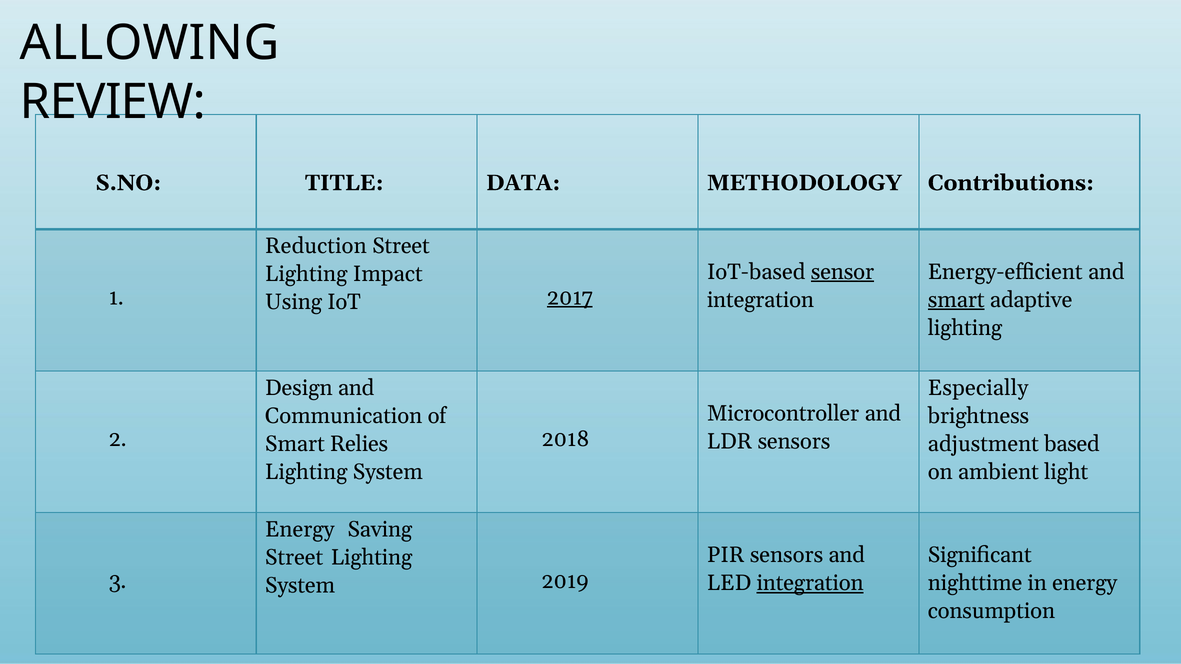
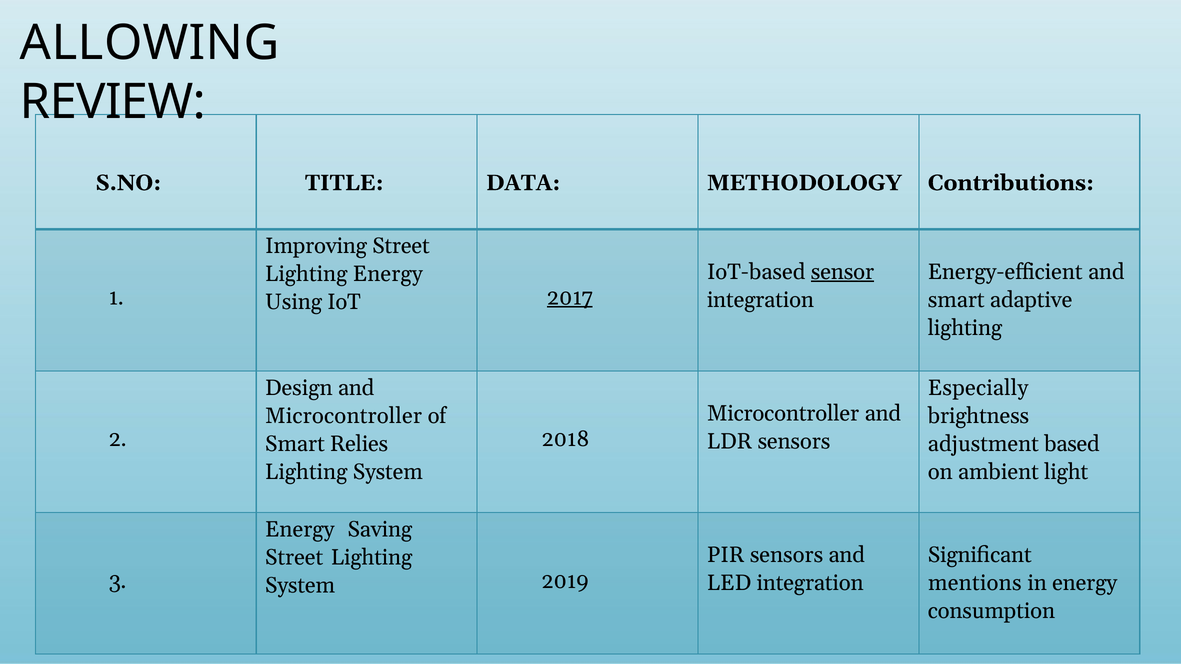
Reduction: Reduction -> Improving
Lighting Impact: Impact -> Energy
smart at (956, 300) underline: present -> none
Communication at (344, 416): Communication -> Microcontroller
integration at (810, 583) underline: present -> none
nighttime: nighttime -> mentions
